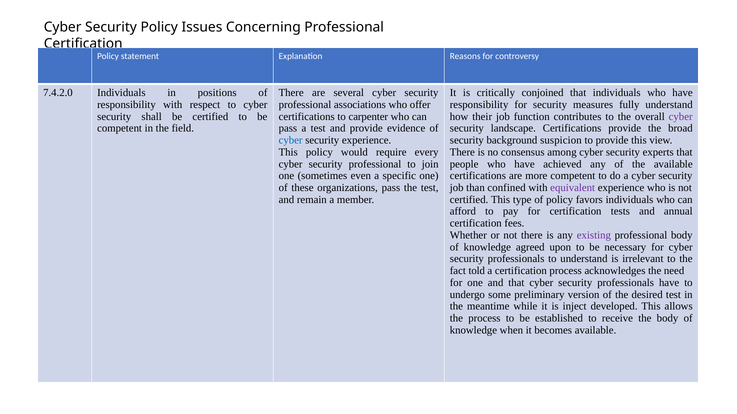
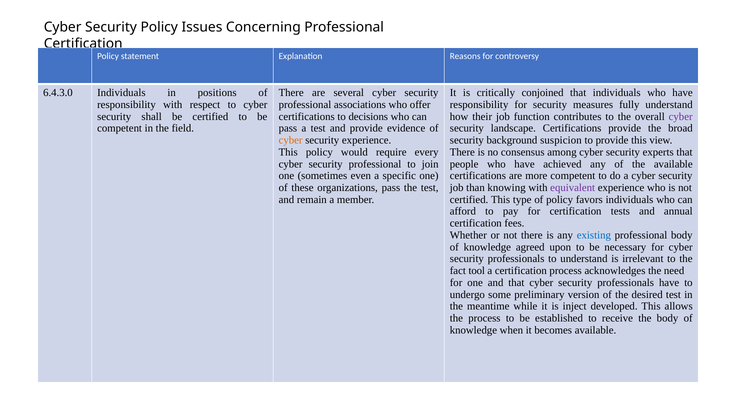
7.4.2.0: 7.4.2.0 -> 6.4.3.0
carpenter: carpenter -> decisions
cyber at (291, 140) colour: blue -> orange
confined: confined -> knowing
existing colour: purple -> blue
told: told -> tool
